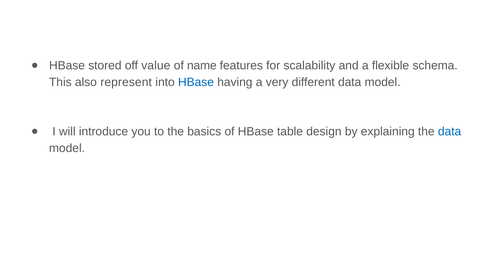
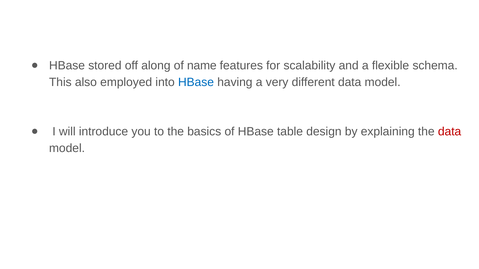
value: value -> along
represent: represent -> employed
data at (450, 132) colour: blue -> red
